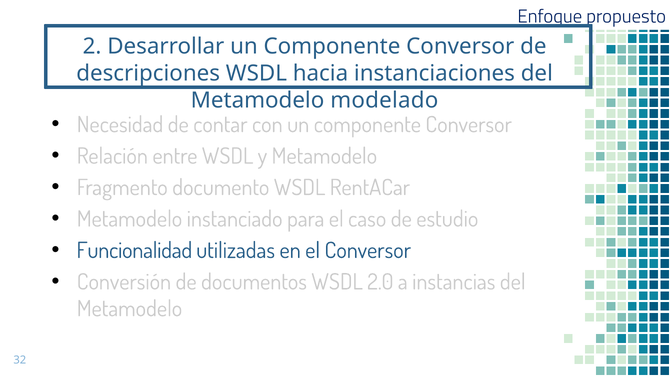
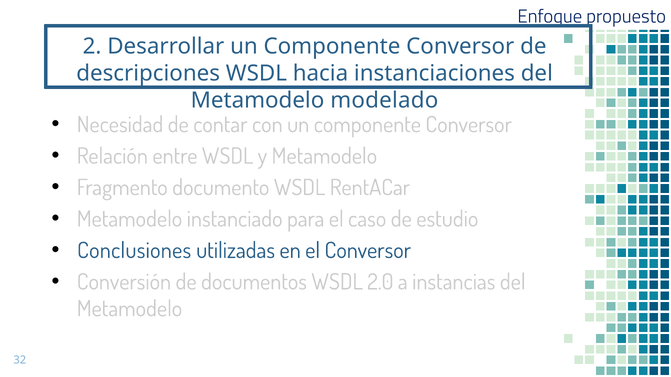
Funcionalidad: Funcionalidad -> Conclusiones
